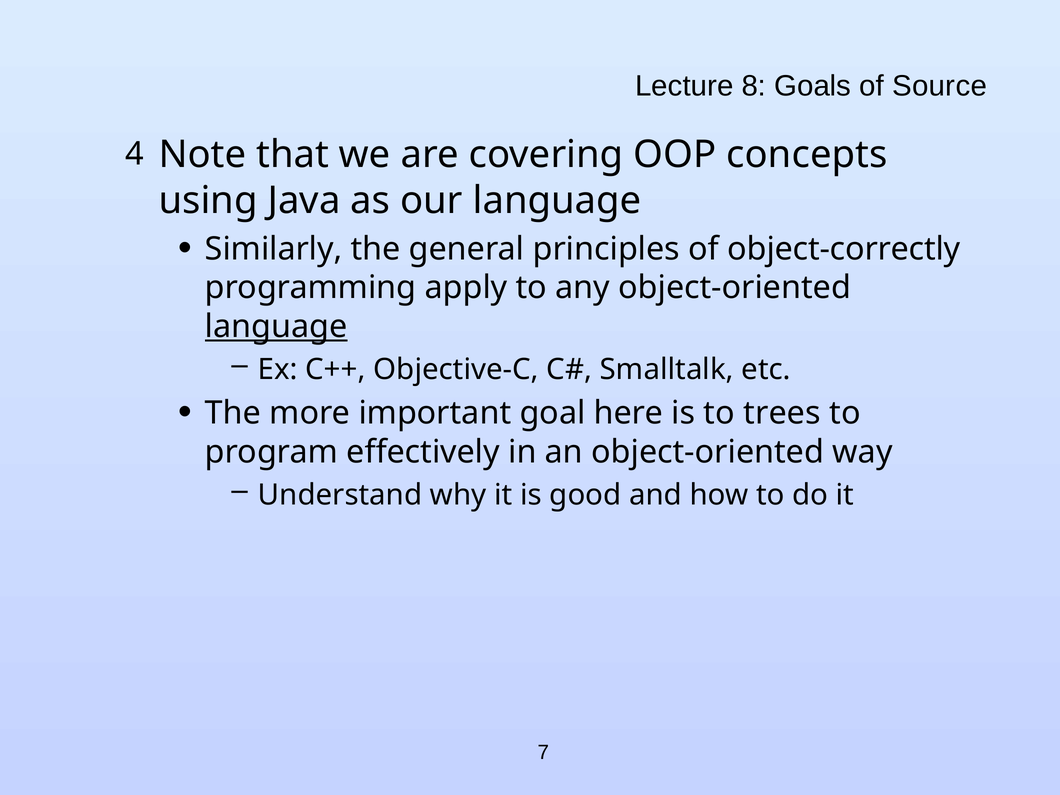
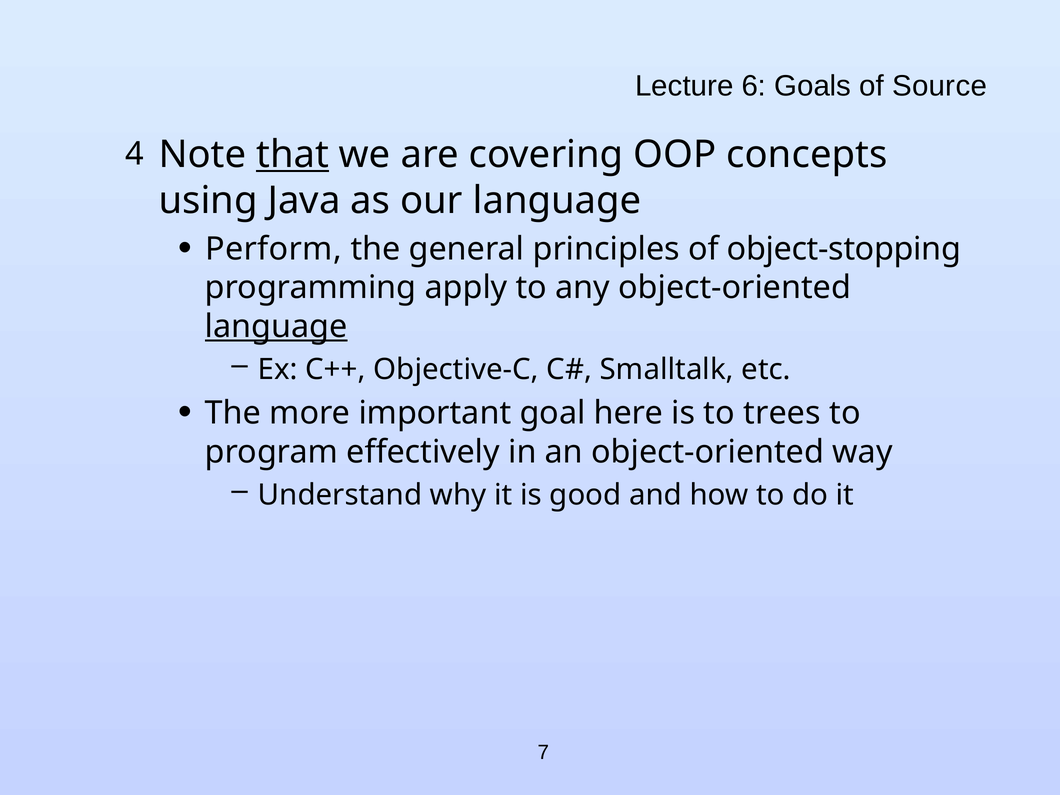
8: 8 -> 6
that underline: none -> present
Similarly: Similarly -> Perform
object-correctly: object-correctly -> object-stopping
